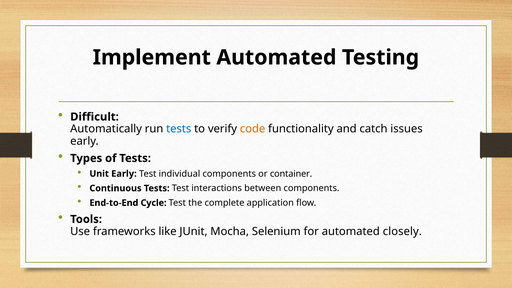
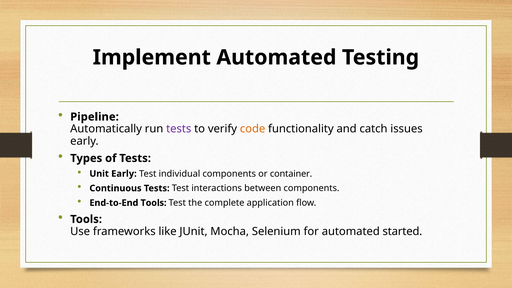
Difficult: Difficult -> Pipeline
tests at (179, 129) colour: blue -> purple
End-to-End Cycle: Cycle -> Tools
closely: closely -> started
